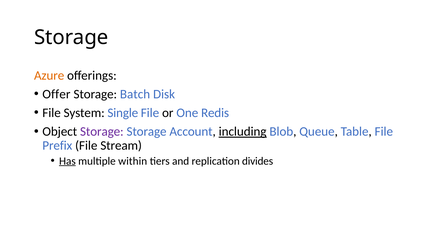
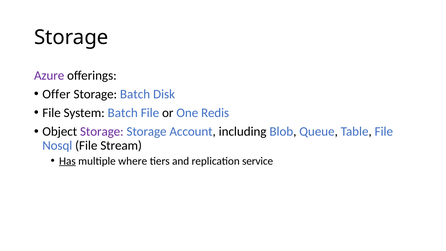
Azure colour: orange -> purple
System Single: Single -> Batch
including underline: present -> none
Prefix: Prefix -> Nosql
within: within -> where
divides: divides -> service
